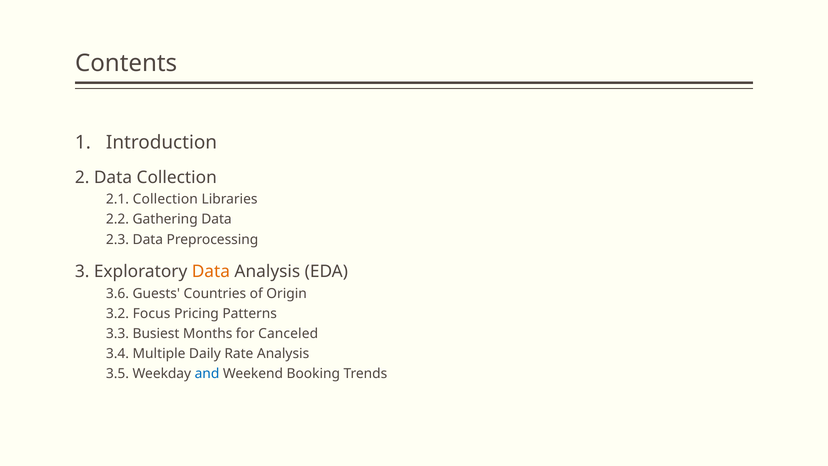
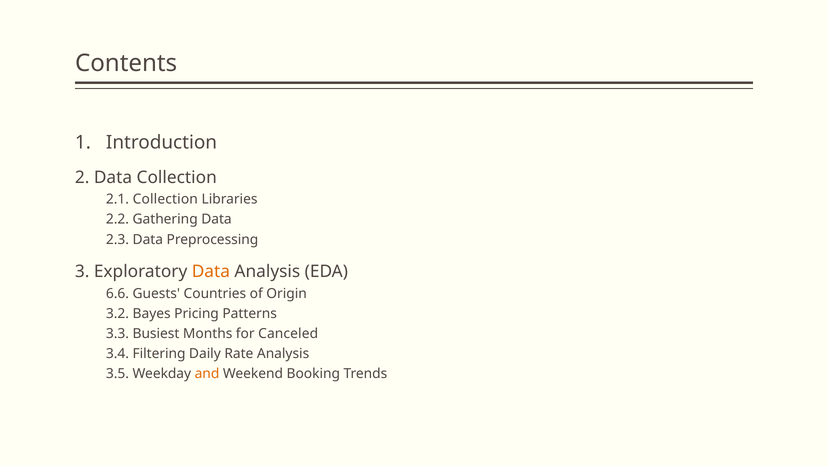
3.6: 3.6 -> 6.6
Focus: Focus -> Bayes
Multiple: Multiple -> Filtering
and colour: blue -> orange
